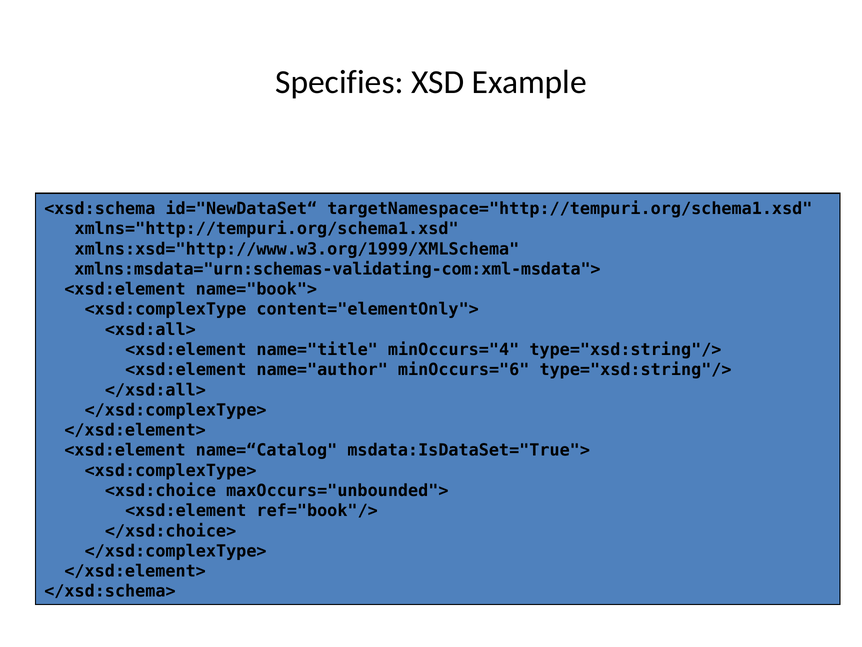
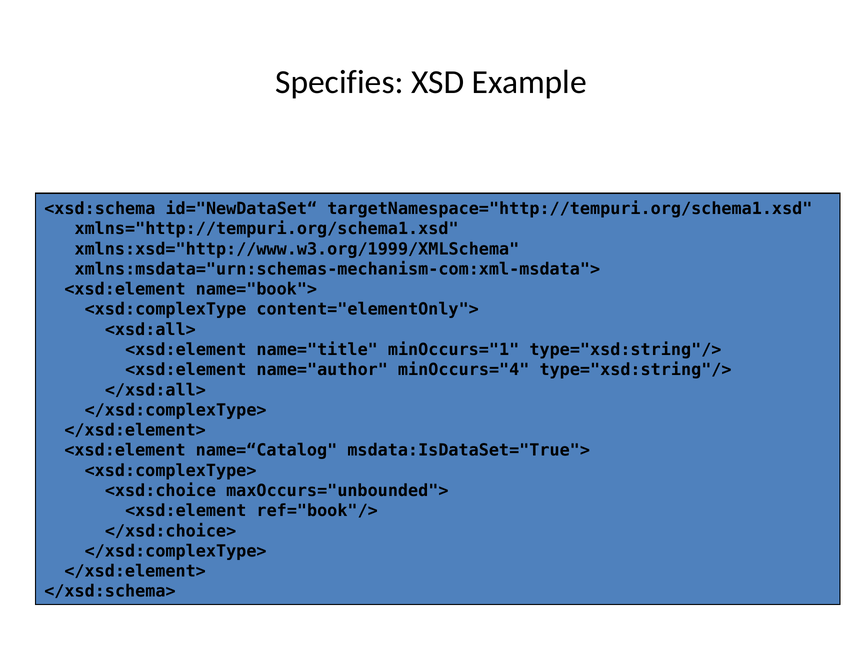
xmlns:msdata="urn:schemas-validating-com:xml-msdata">: xmlns:msdata="urn:schemas-validating-com:xml-msdata"> -> xmlns:msdata="urn:schemas-mechanism-com:xml-msdata">
minOccurs="4: minOccurs="4 -> minOccurs="1
minOccurs="6: minOccurs="6 -> minOccurs="4
